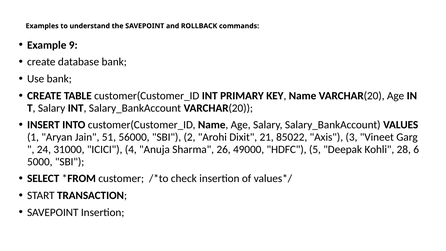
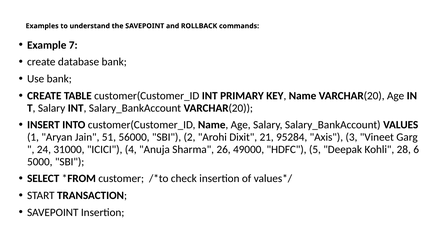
9: 9 -> 7
85022: 85022 -> 95284
